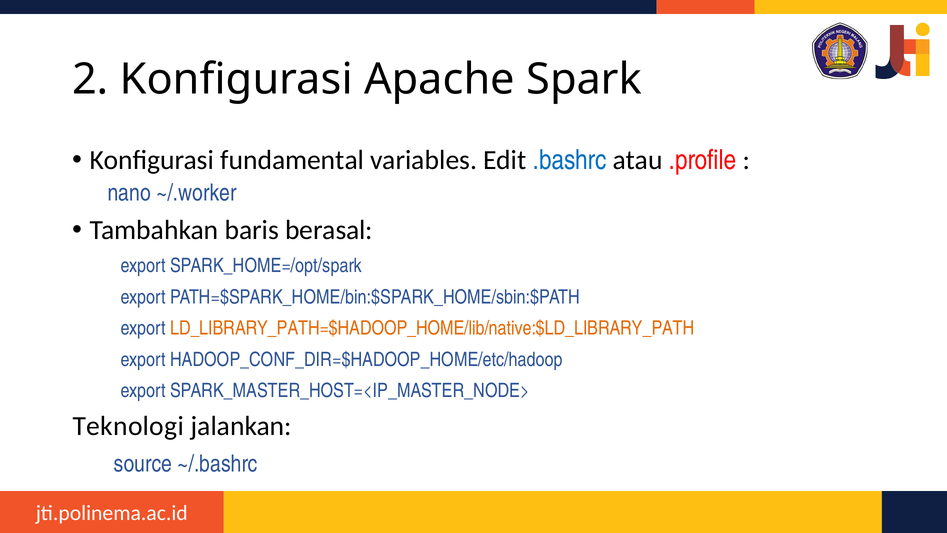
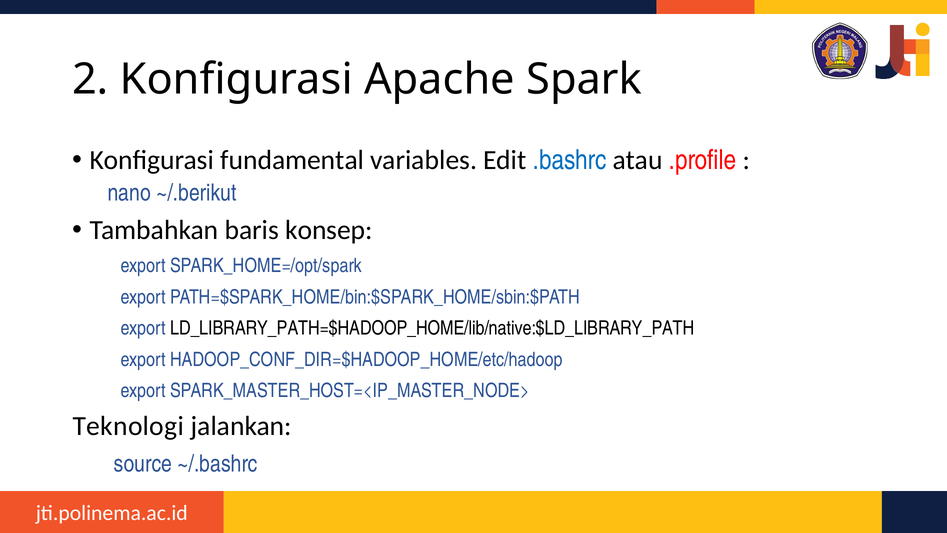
~/.worker: ~/.worker -> ~/.berikut
berasal: berasal -> konsep
LD_LIBRARY_PATH=$HADOOP_HOME/lib/native:$LD_LIBRARY_PATH colour: orange -> black
